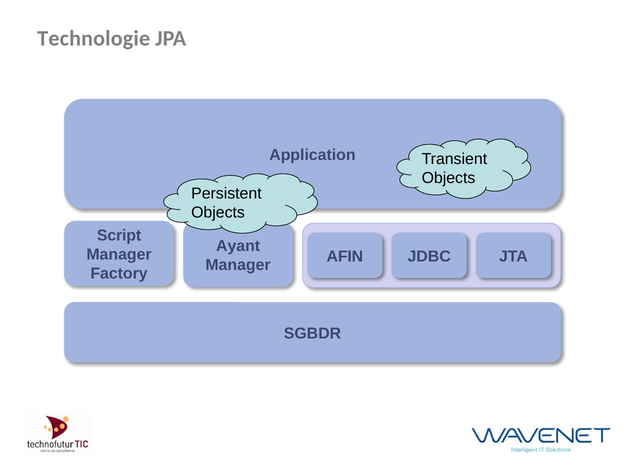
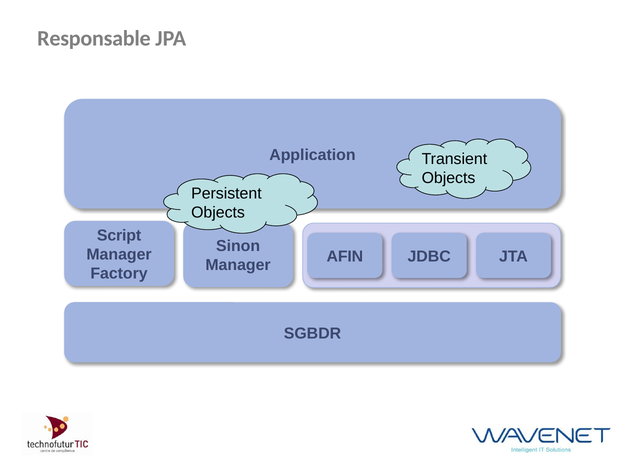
Technologie: Technologie -> Responsable
Ayant: Ayant -> Sinon
